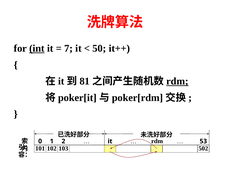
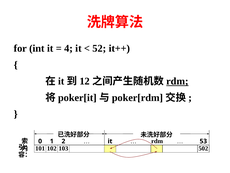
int underline: present -> none
7: 7 -> 4
50: 50 -> 52
81: 81 -> 12
